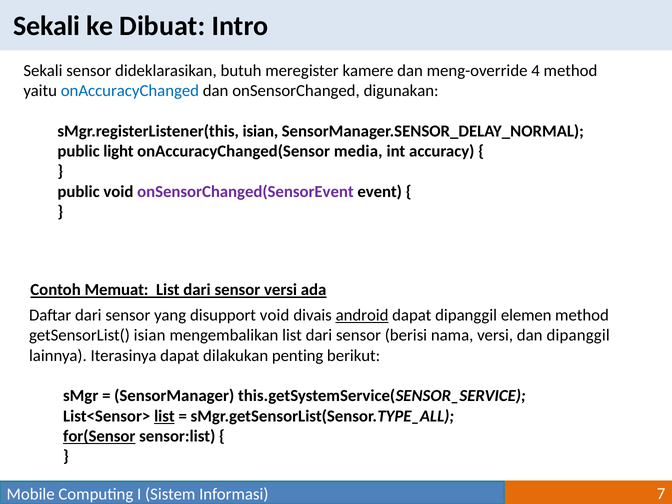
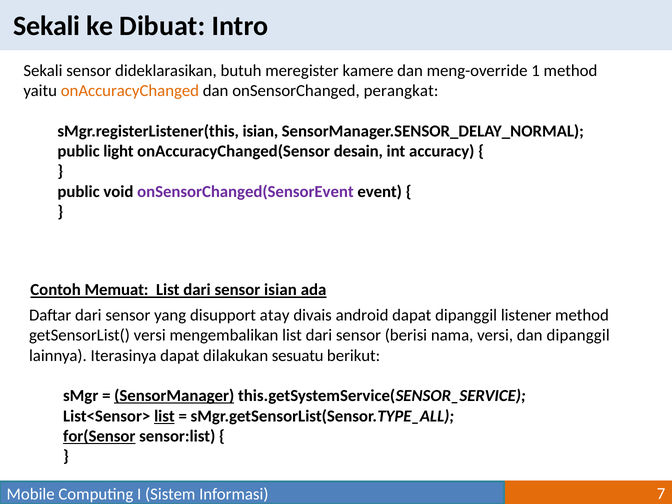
4: 4 -> 1
onAccuracyChanged colour: blue -> orange
digunakan: digunakan -> perangkat
media: media -> desain
sensor versi: versi -> isian
disupport void: void -> atay
android underline: present -> none
elemen: elemen -> listener
getSensorList( isian: isian -> versi
penting: penting -> sesuatu
SensorManager underline: none -> present
